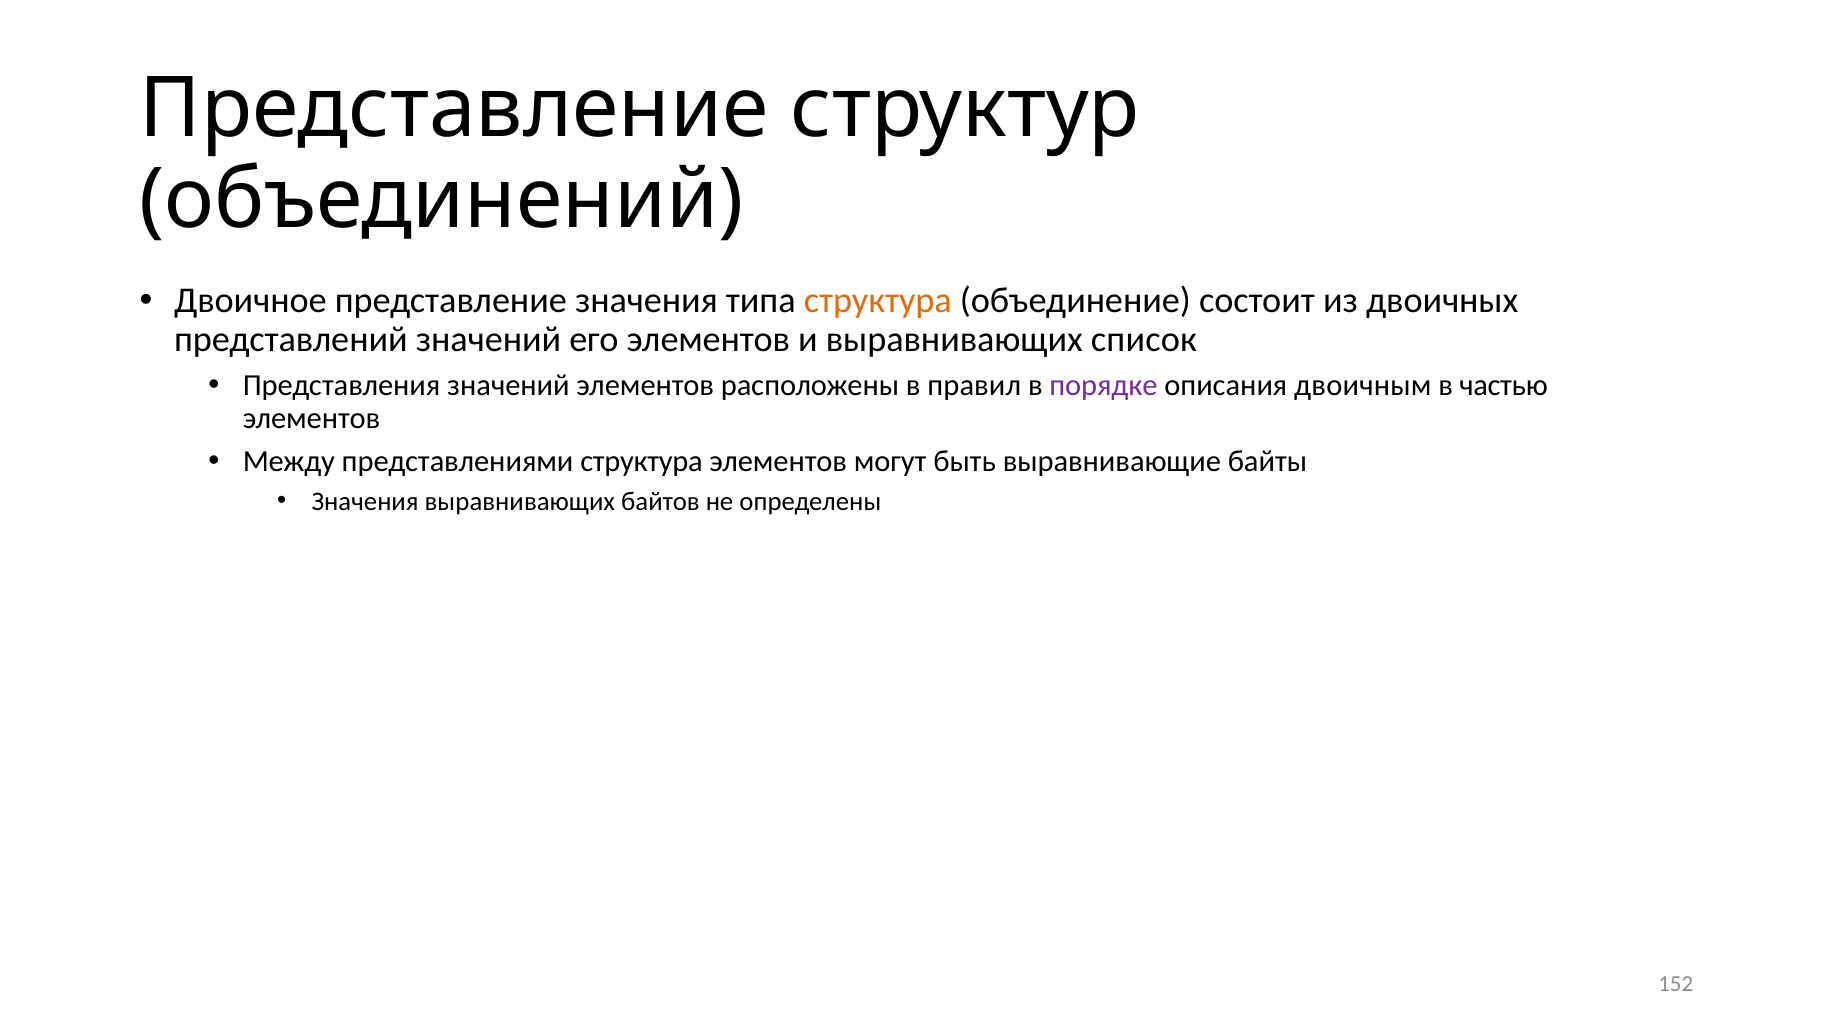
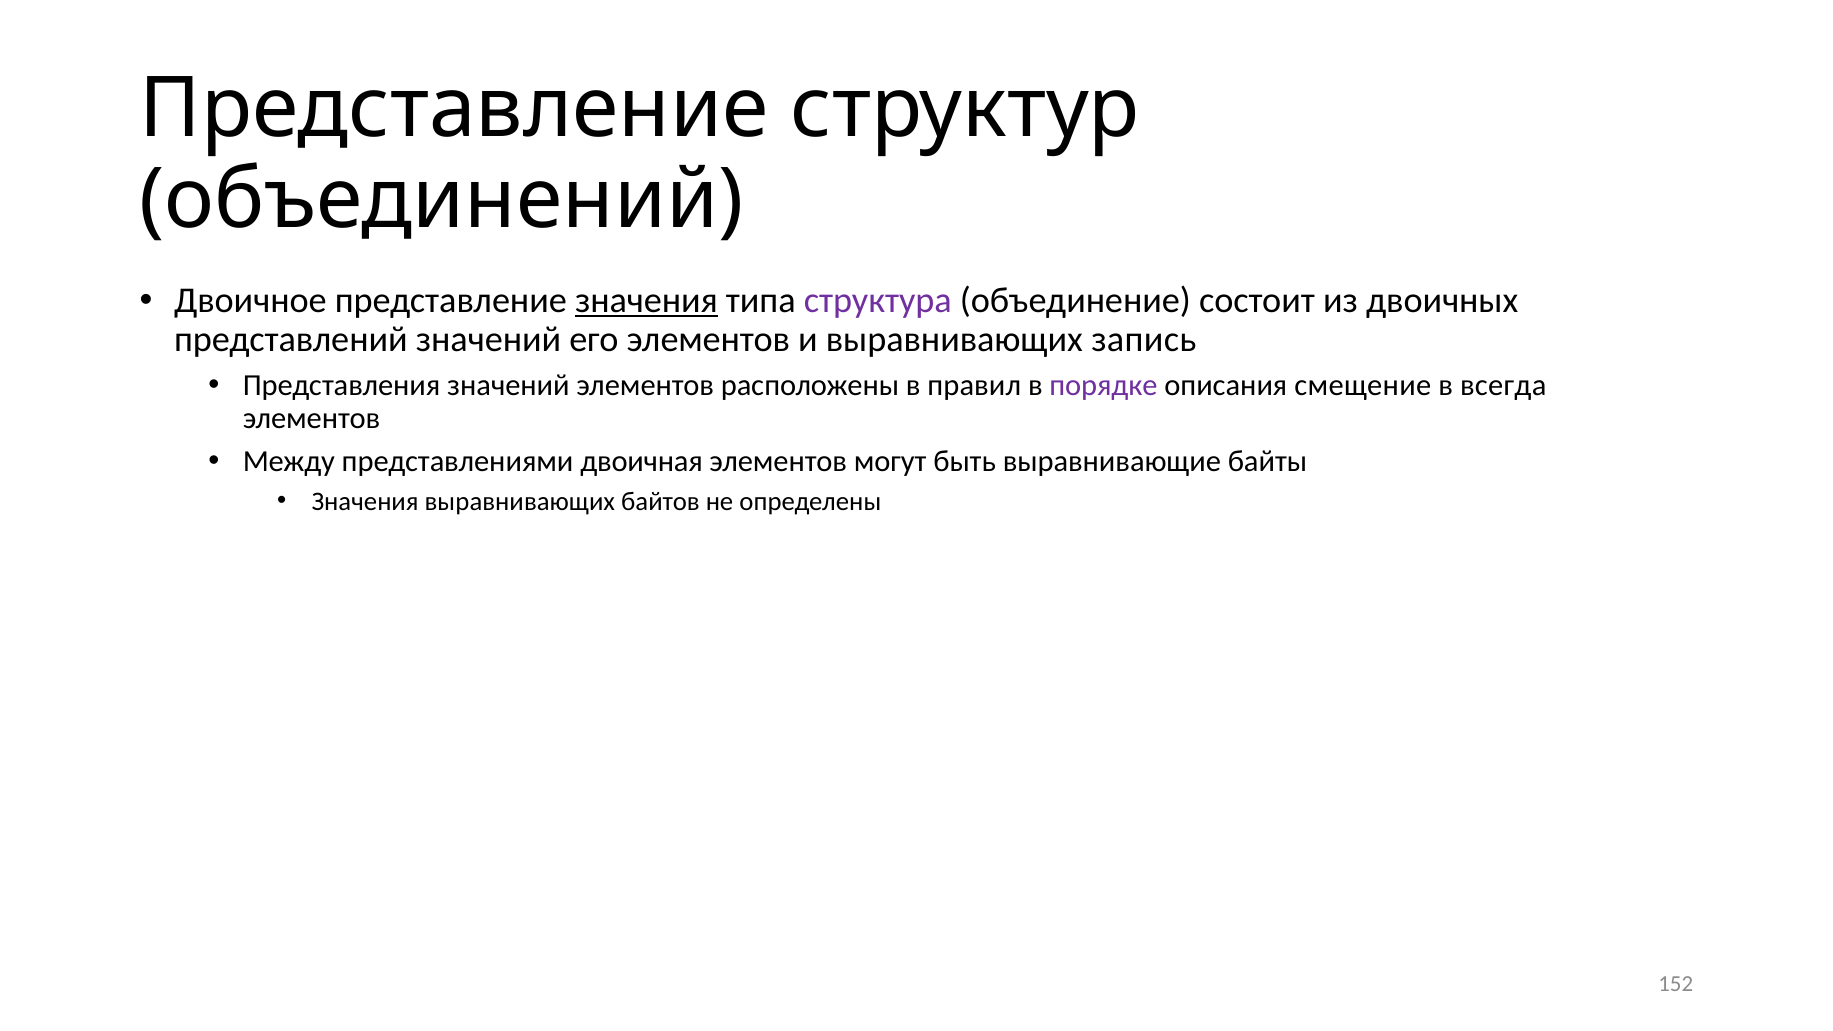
значения at (646, 301) underline: none -> present
структура at (878, 301) colour: orange -> purple
список: список -> запись
двоичным: двоичным -> смещение
в частью: частью -> всегда
представлениями структура: структура -> двоичная
